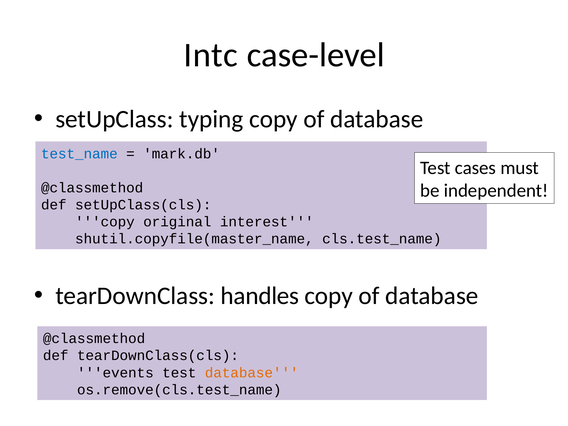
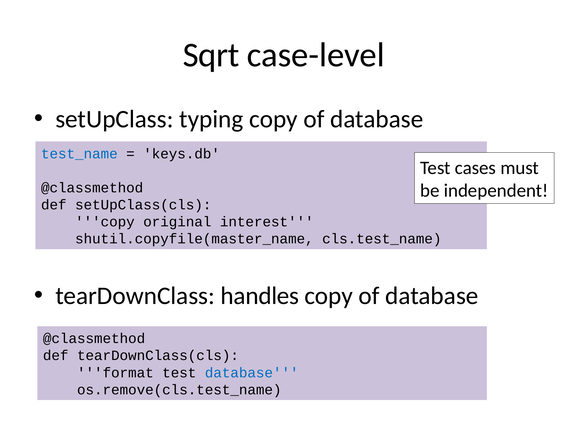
Intc: Intc -> Sqrt
mark.db: mark.db -> keys.db
events: events -> format
database at (252, 373) colour: orange -> blue
